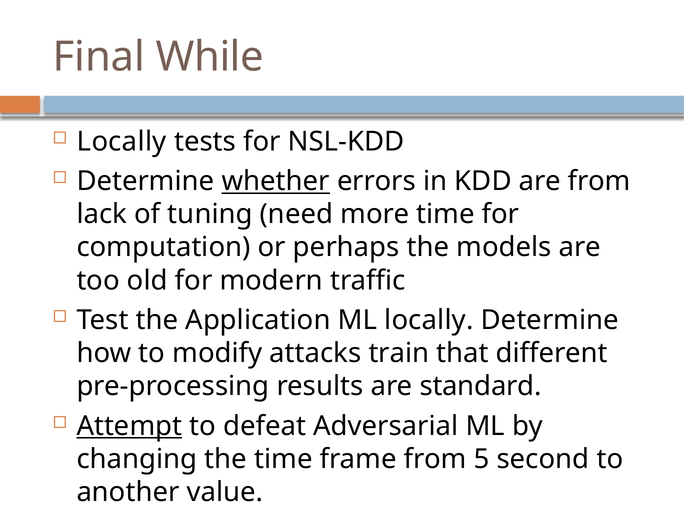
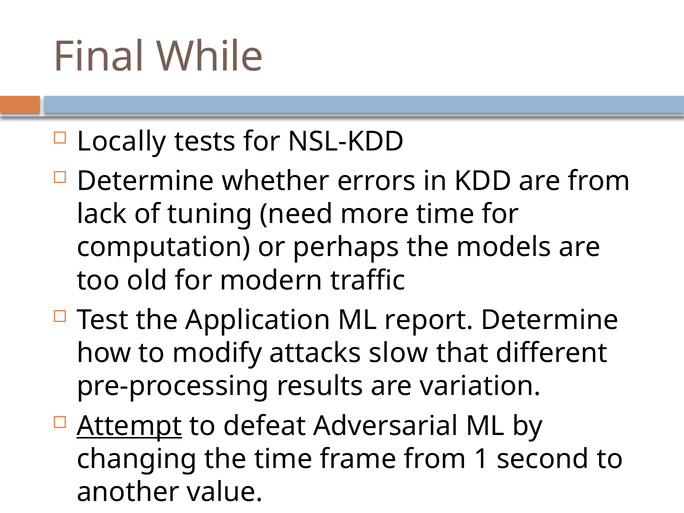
whether underline: present -> none
ML locally: locally -> report
train: train -> slow
standard: standard -> variation
5: 5 -> 1
